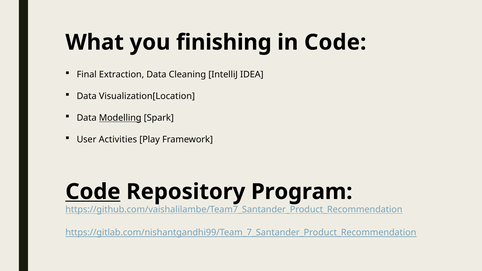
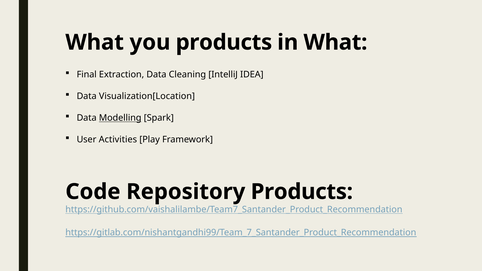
you finishing: finishing -> products
in Code: Code -> What
Code at (93, 192) underline: present -> none
Repository Program: Program -> Products
